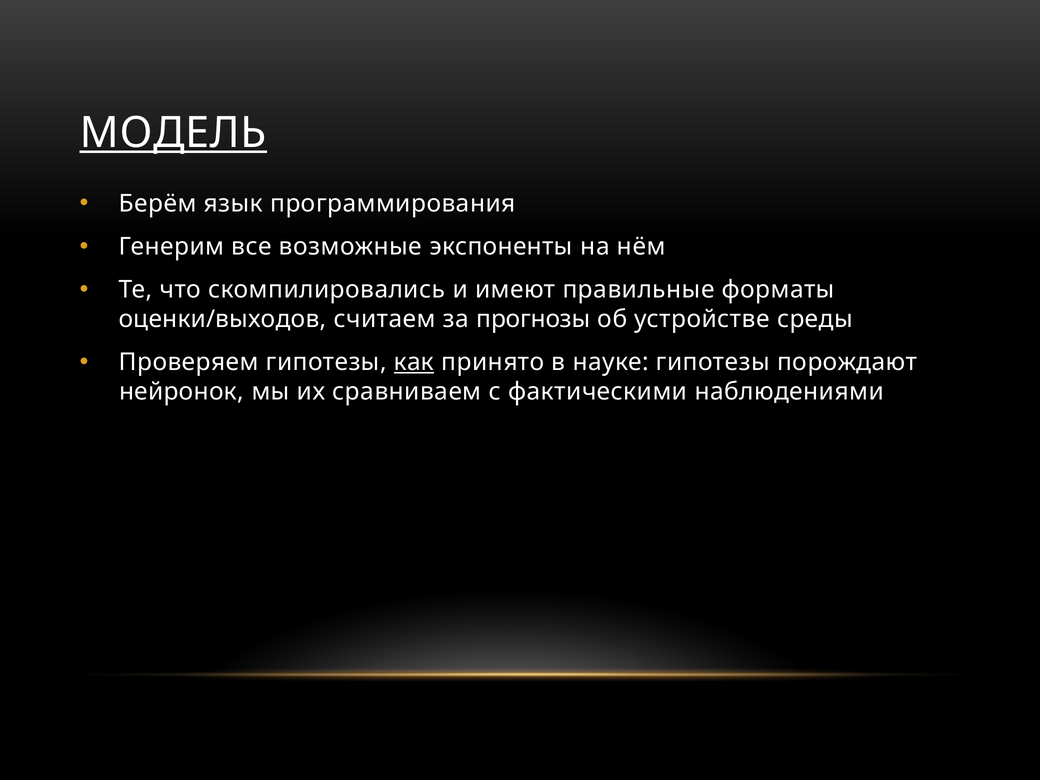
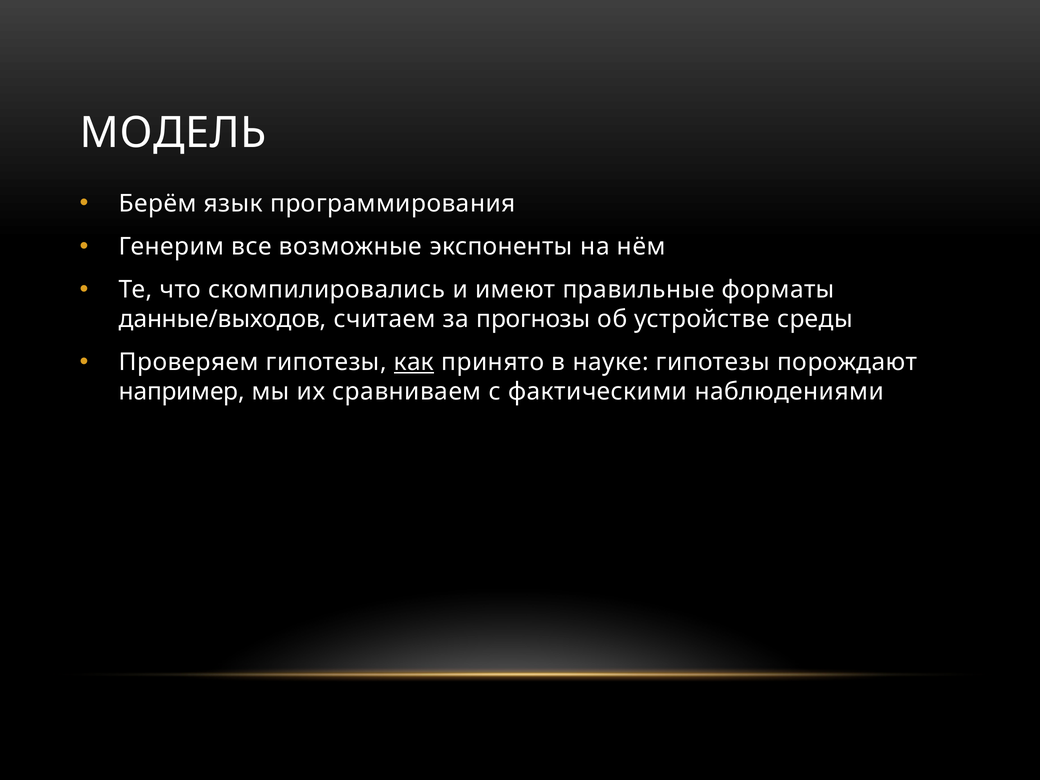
МОДЕЛЬ underline: present -> none
оценки/выходов: оценки/выходов -> данные/выходов
нейронок: нейронок -> например
